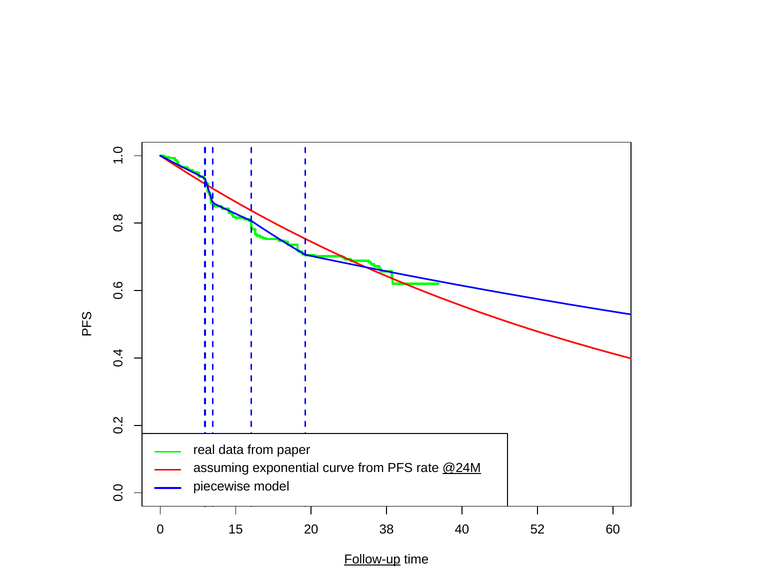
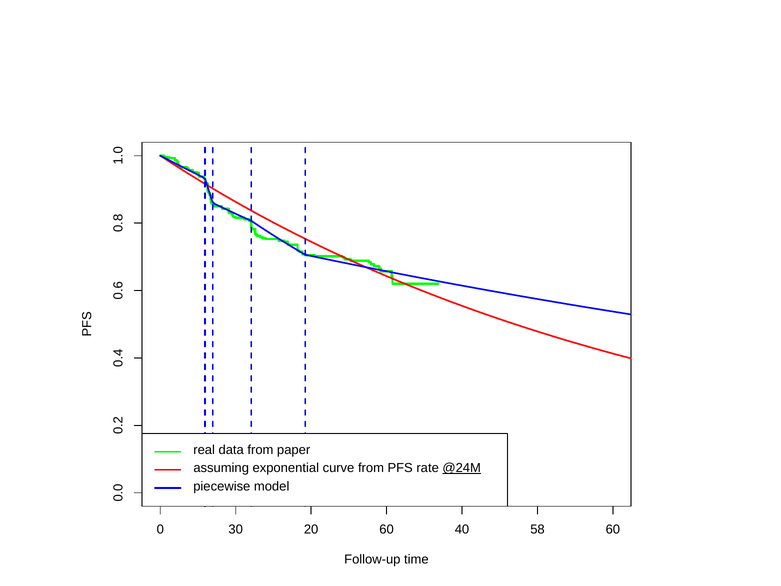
15: 15 -> 30
20 38: 38 -> 60
52: 52 -> 58
Follow-up underline: present -> none
